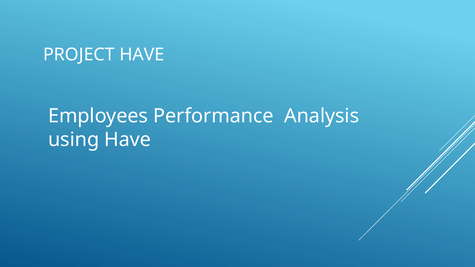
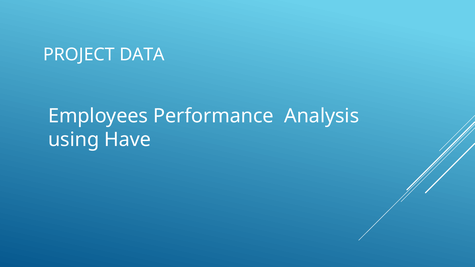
PROJECT HAVE: HAVE -> DATA
